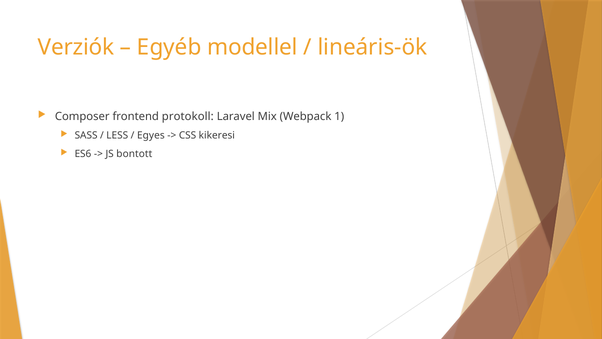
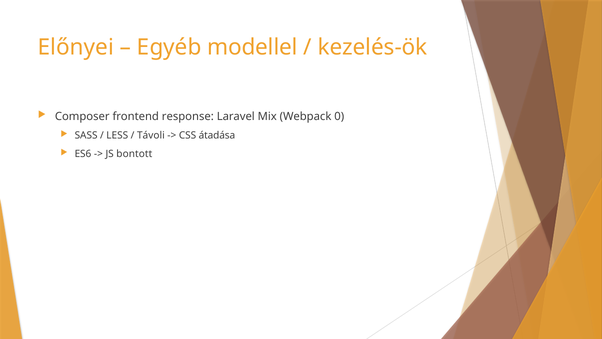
Verziók: Verziók -> Előnyei
lineáris-ök: lineáris-ök -> kezelés-ök
protokoll: protokoll -> response
1: 1 -> 0
Egyes: Egyes -> Távoli
kikeresi: kikeresi -> átadása
